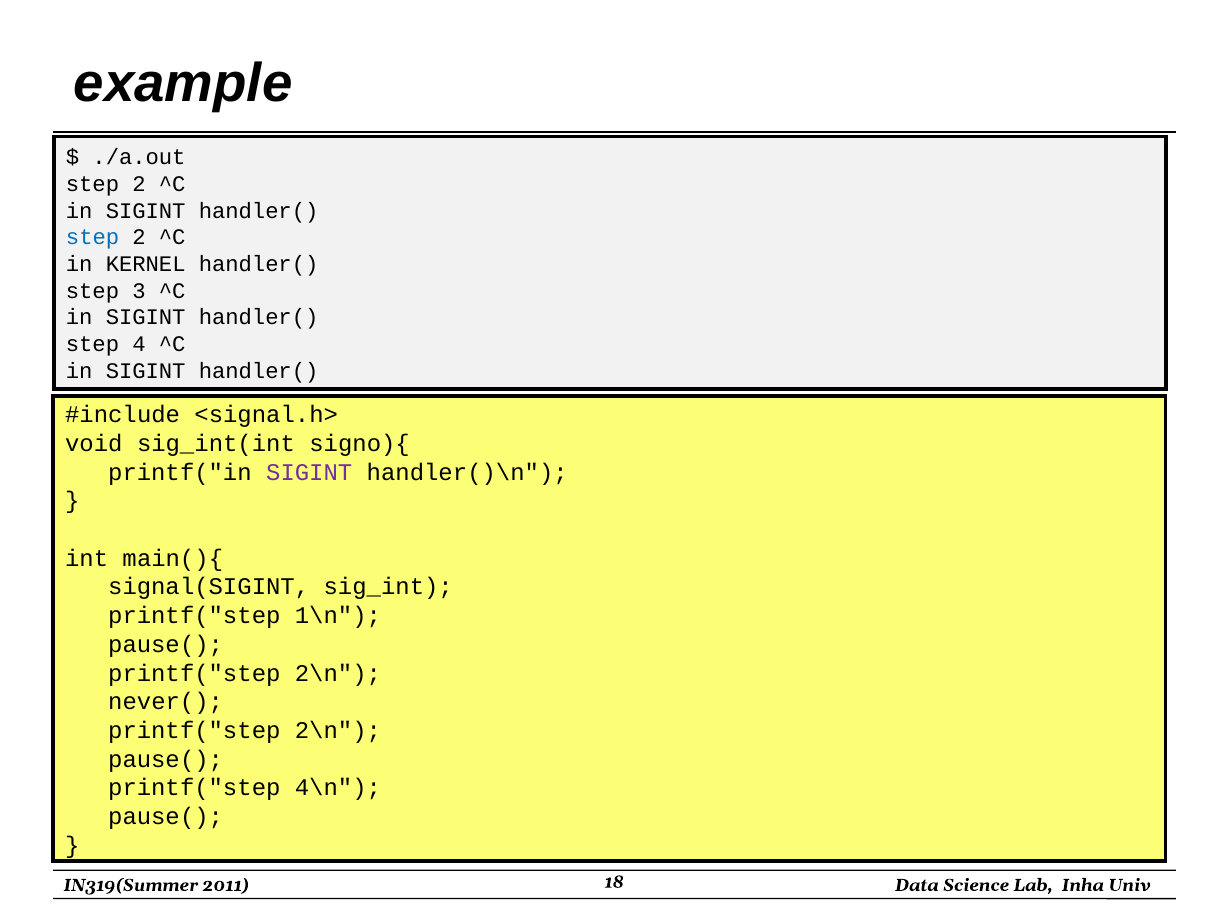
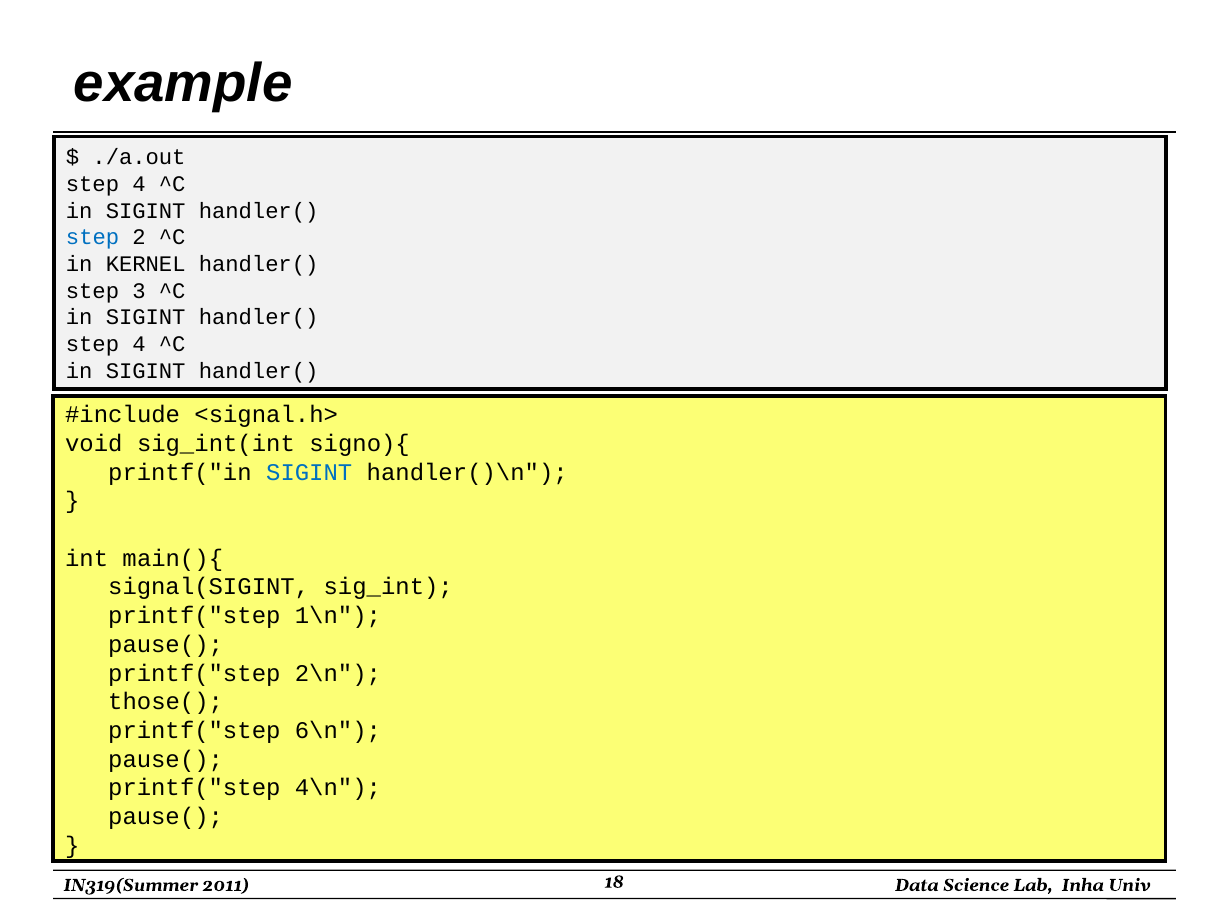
2 at (139, 184): 2 -> 4
SIGINT at (309, 472) colour: purple -> blue
never(: never( -> those(
2\n at (338, 730): 2\n -> 6\n
